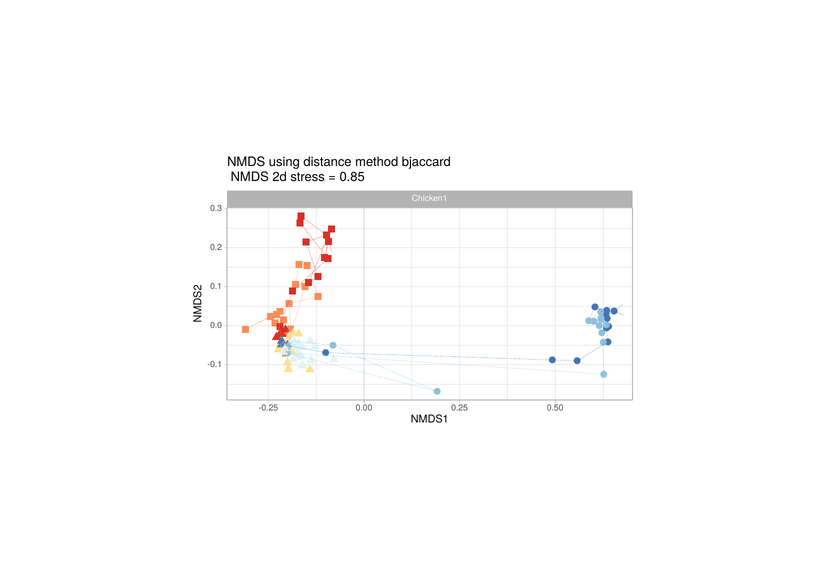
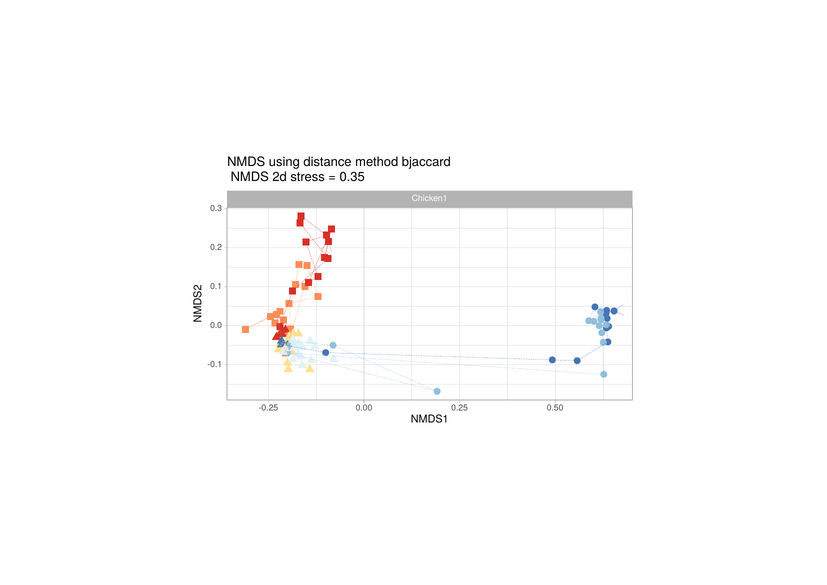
0.85: 0.85 -> 0.35
